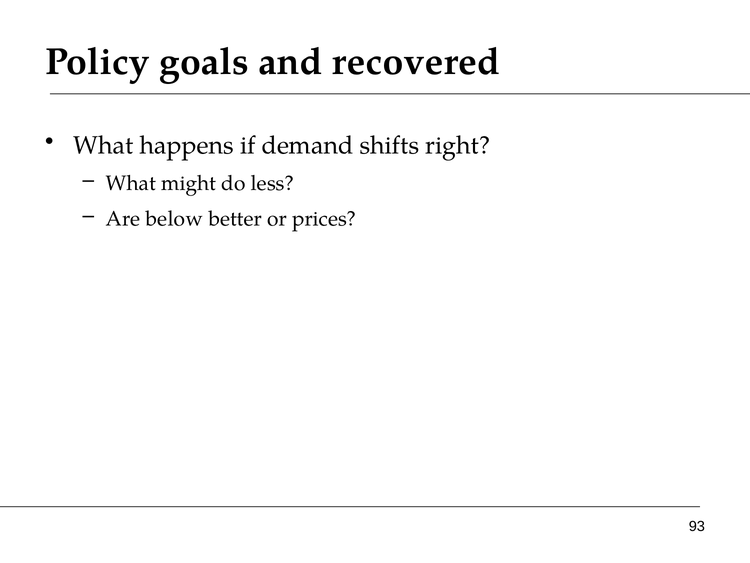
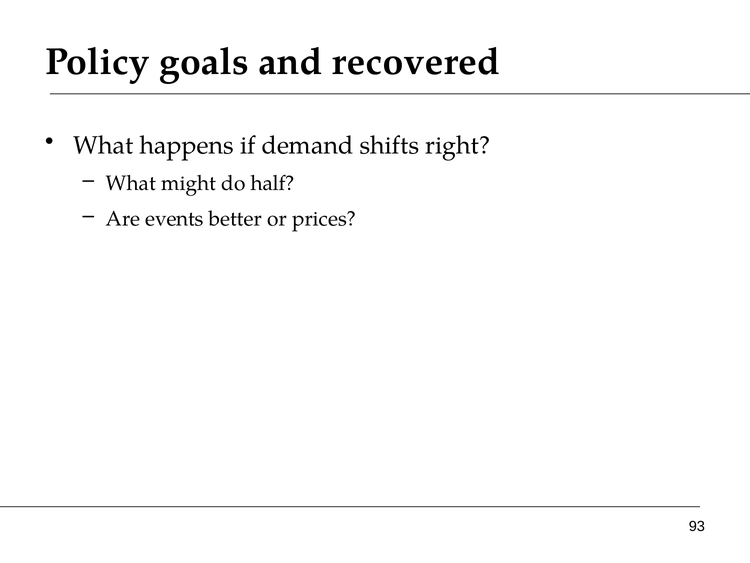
less: less -> half
below: below -> events
